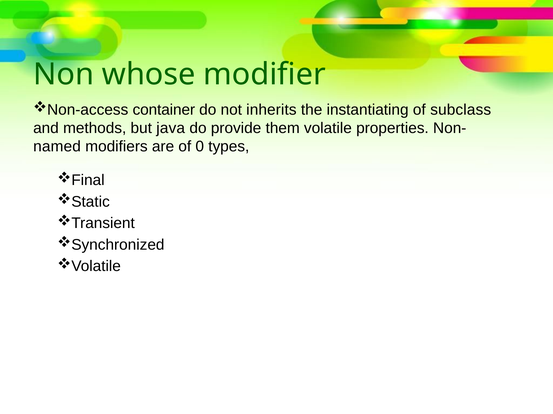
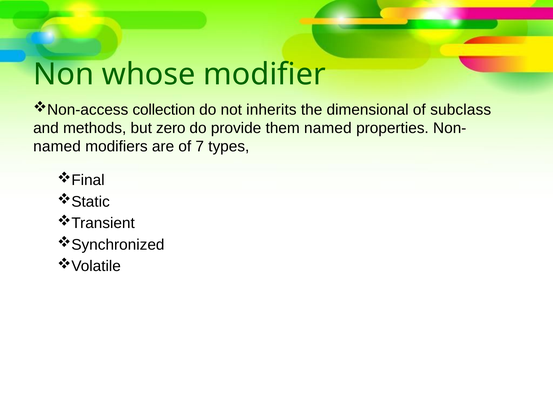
container: container -> collection
instantiating: instantiating -> dimensional
java: java -> zero
them volatile: volatile -> named
0: 0 -> 7
